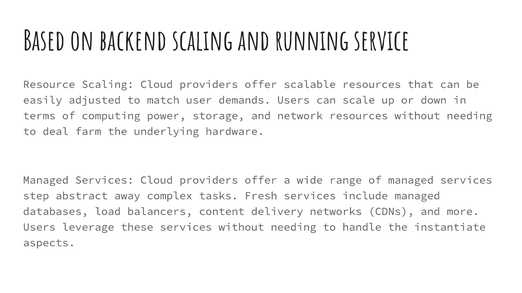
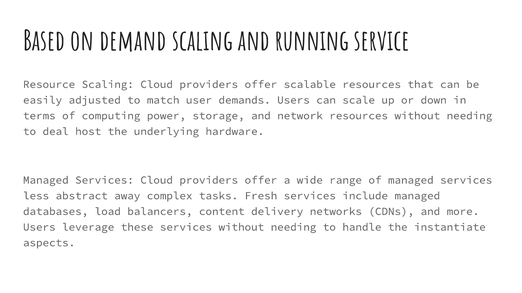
backend: backend -> demand
farm: farm -> host
step: step -> less
